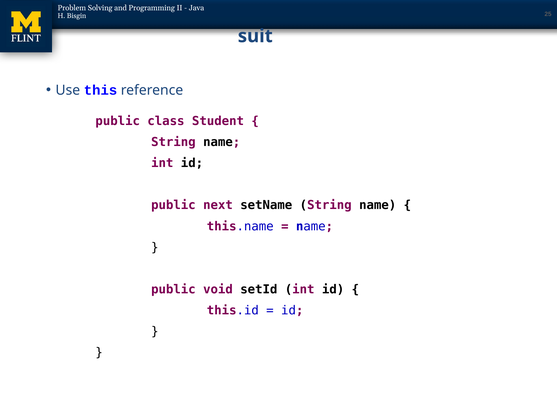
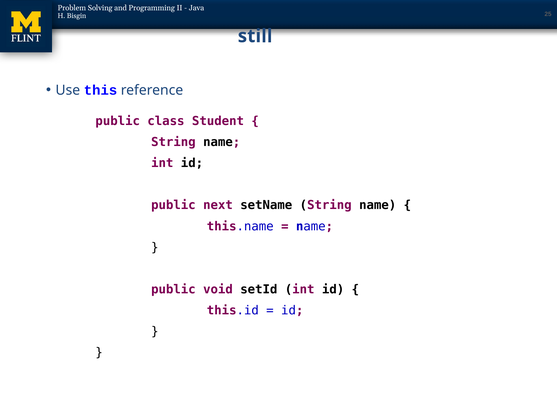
suit: suit -> still
